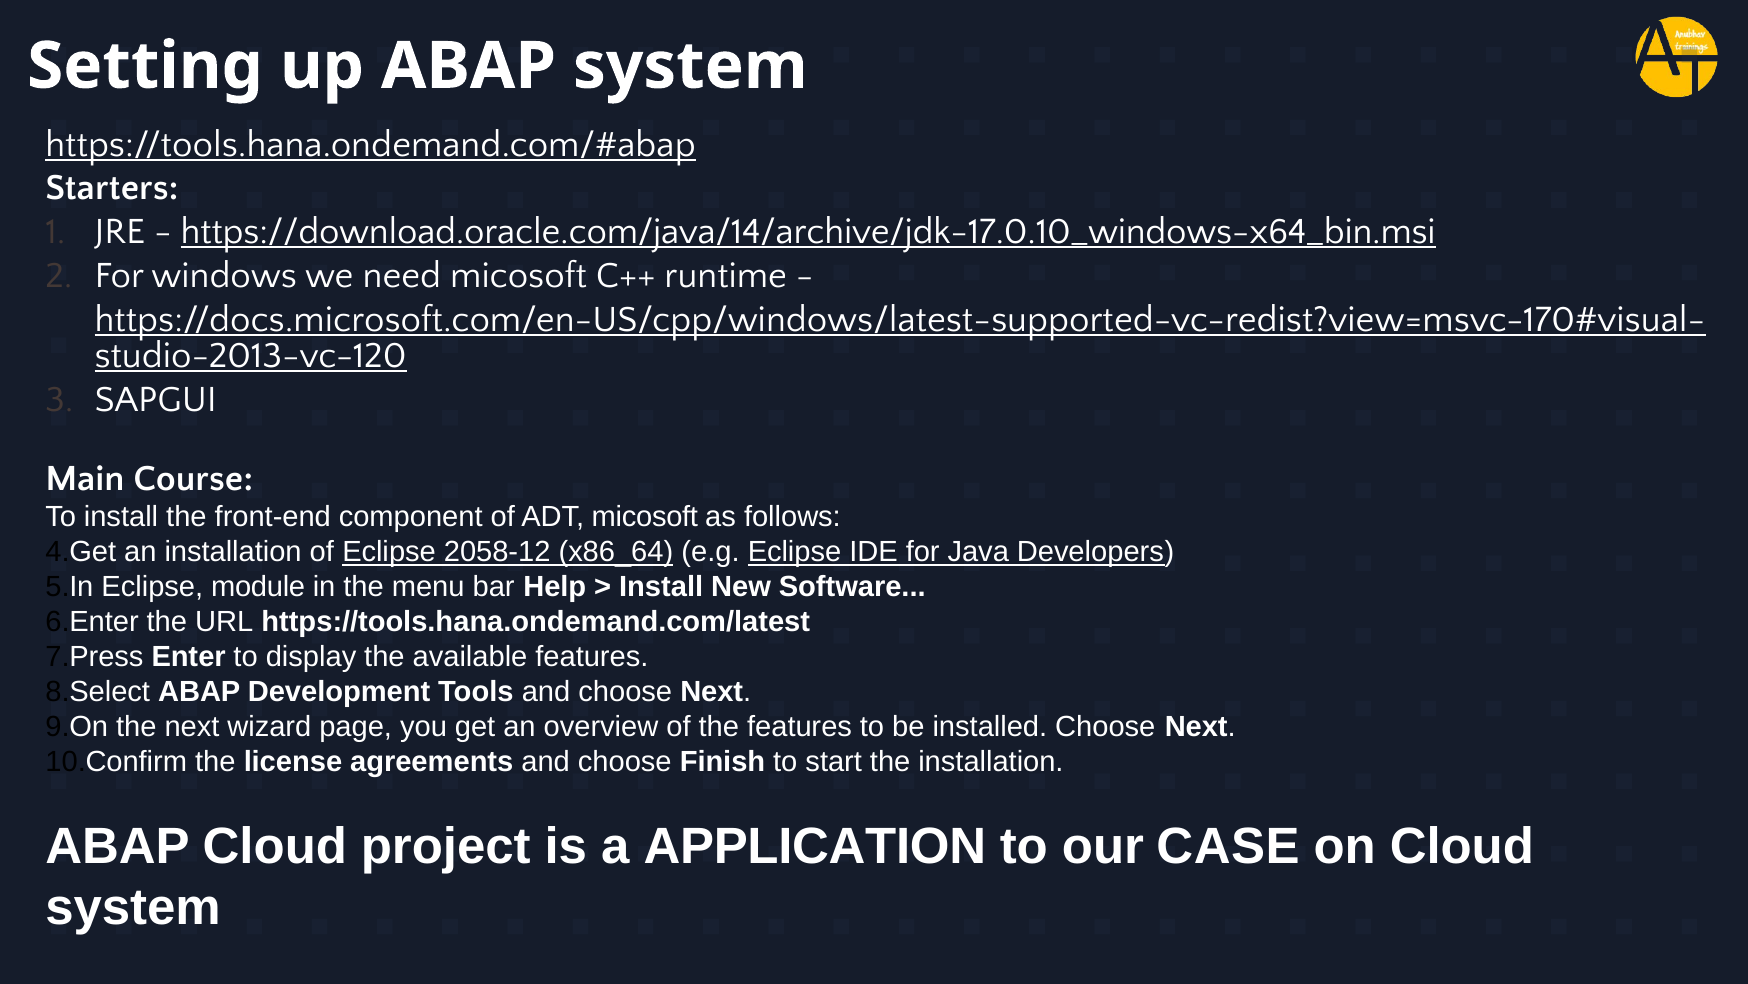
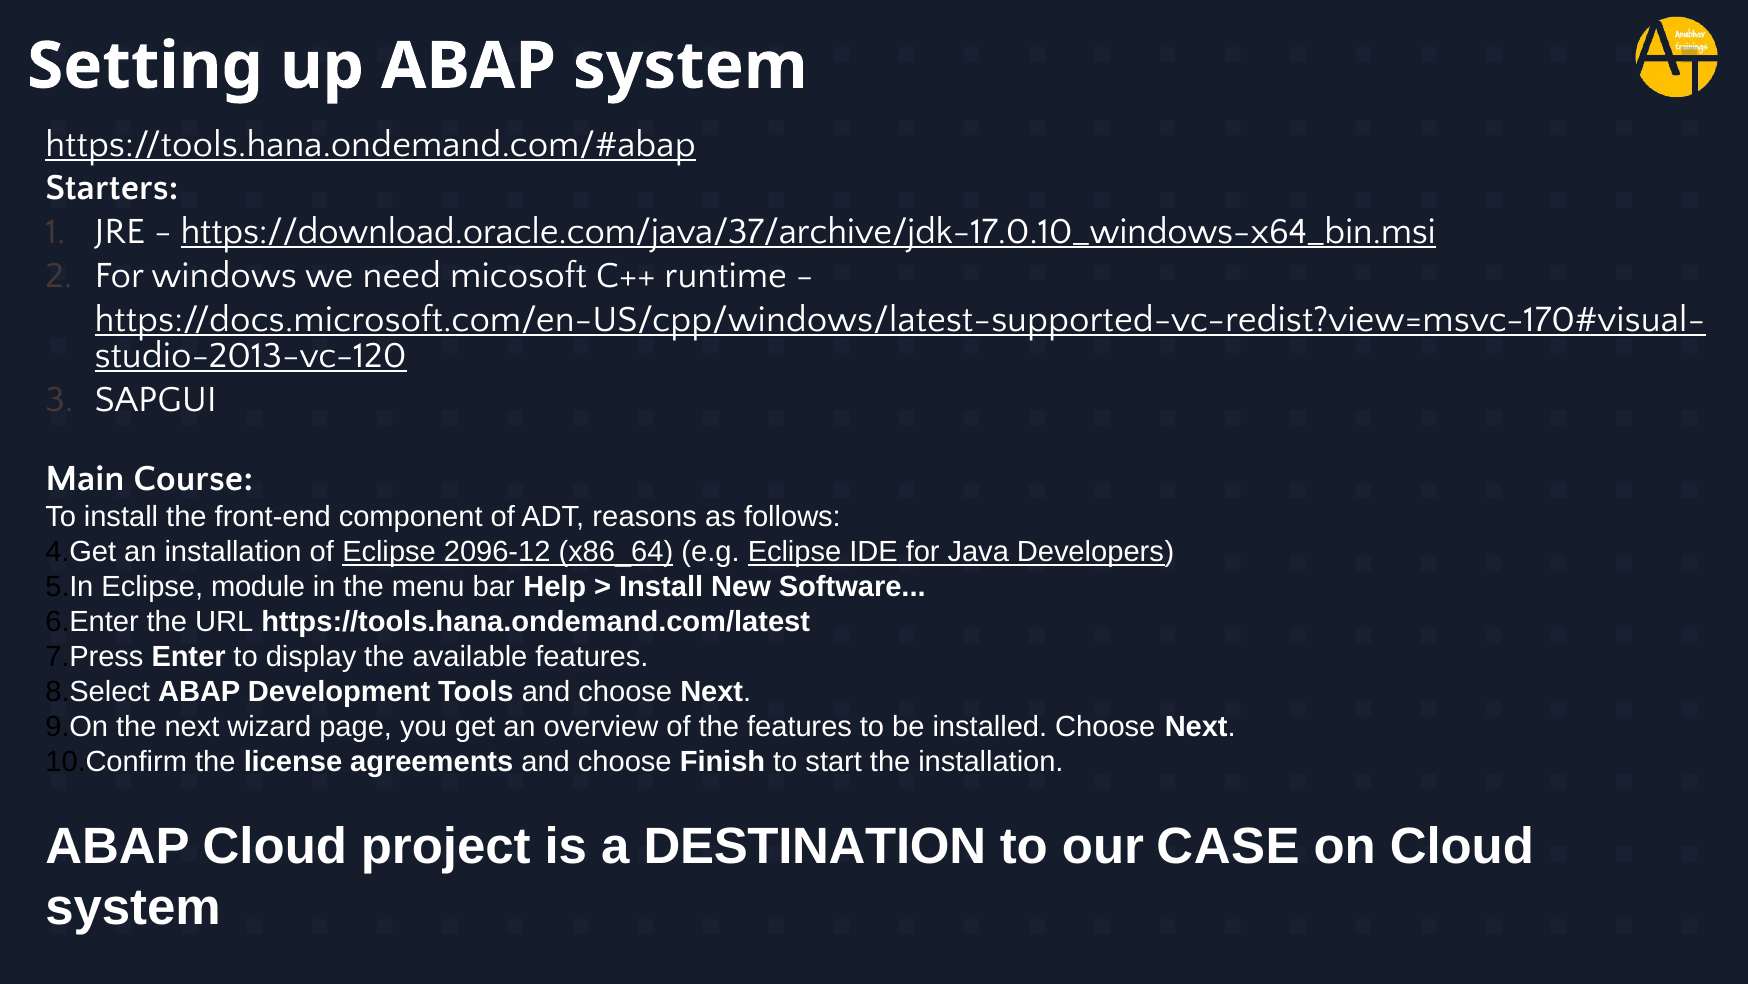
https://download.oracle.com/java/14/archive/jdk-17.0.10_windows-x64_bin.msi: https://download.oracle.com/java/14/archive/jdk-17.0.10_windows-x64_bin.msi -> https://download.oracle.com/java/37/archive/jdk-17.0.10_windows-x64_bin.msi
ADT micosoft: micosoft -> reasons
2058-12: 2058-12 -> 2096-12
APPLICATION: APPLICATION -> DESTINATION
